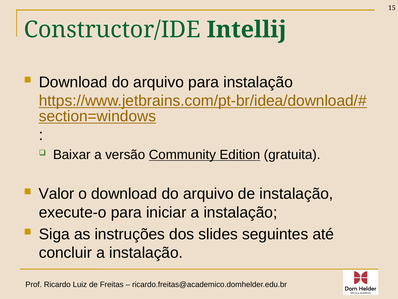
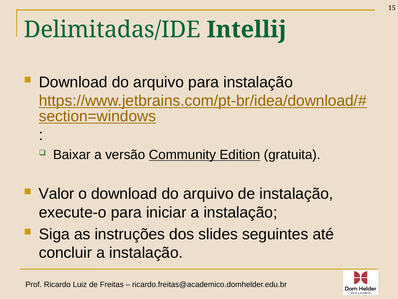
Constructor/IDE: Constructor/IDE -> Delimitadas/IDE
